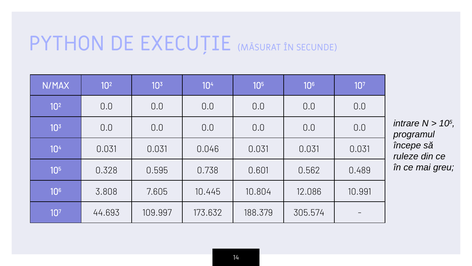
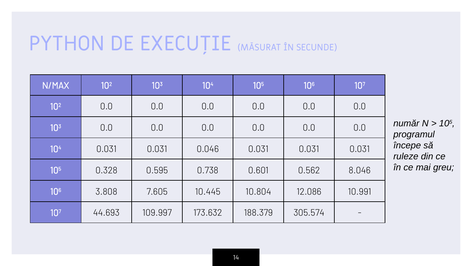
intrare: intrare -> număr
0.489: 0.489 -> 8.046
